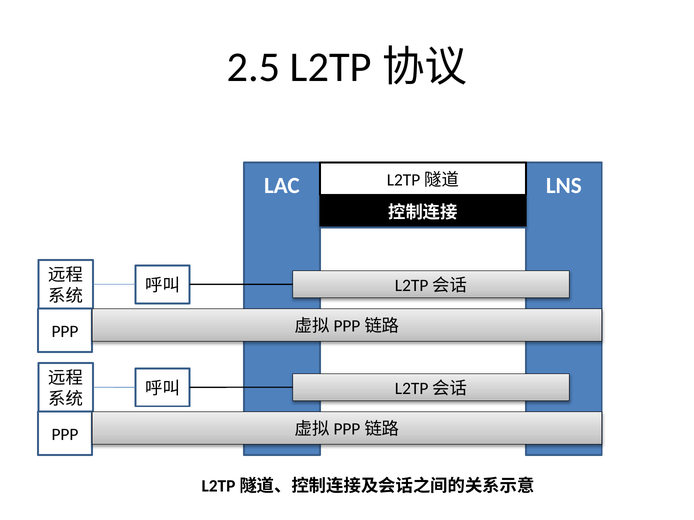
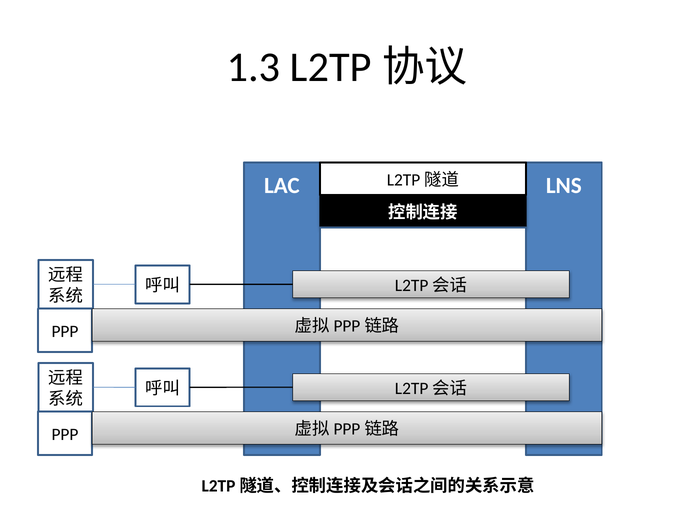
2.5: 2.5 -> 1.3
